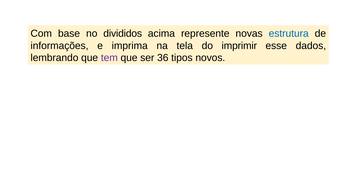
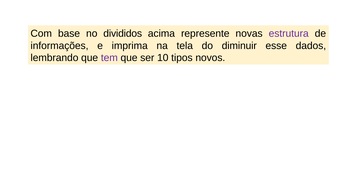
estrutura colour: blue -> purple
imprimir: imprimir -> diminuir
36: 36 -> 10
